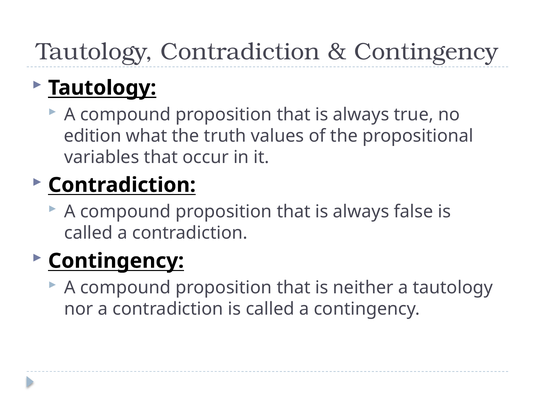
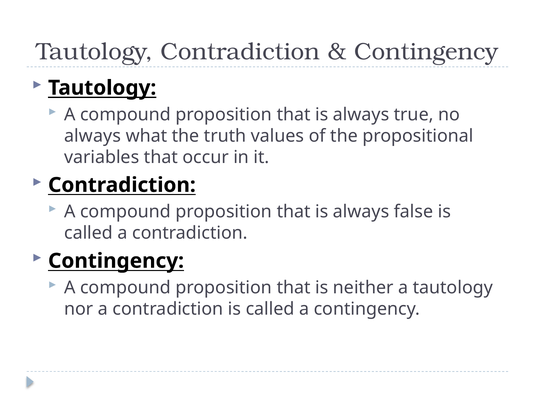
edition at (93, 136): edition -> always
